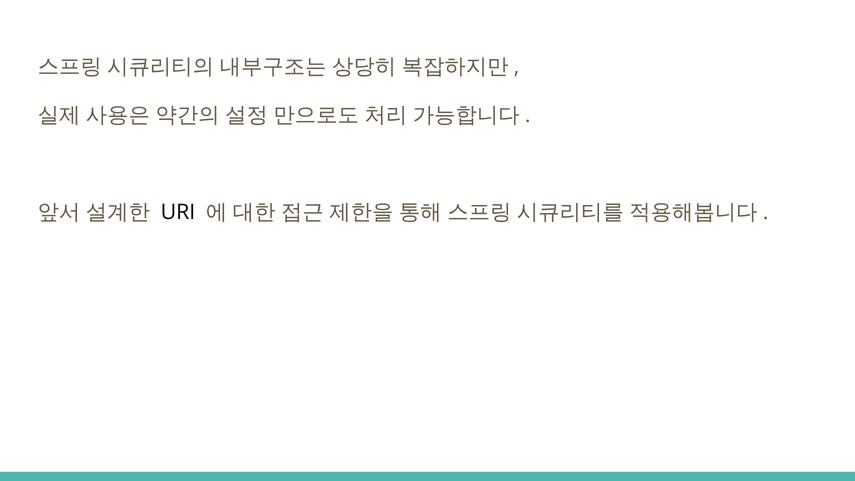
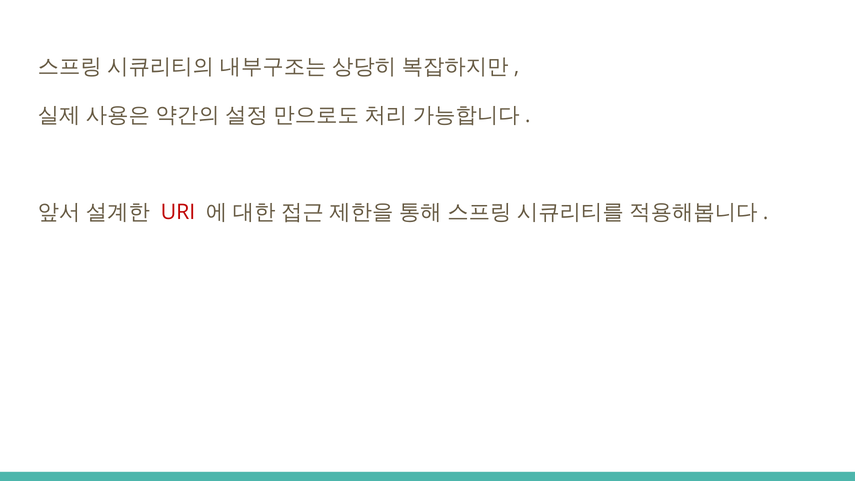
URI colour: black -> red
